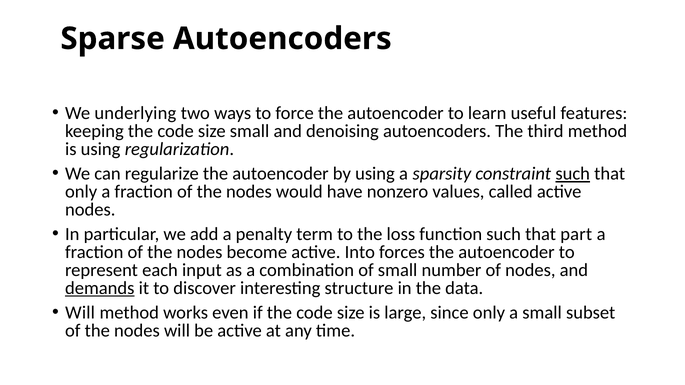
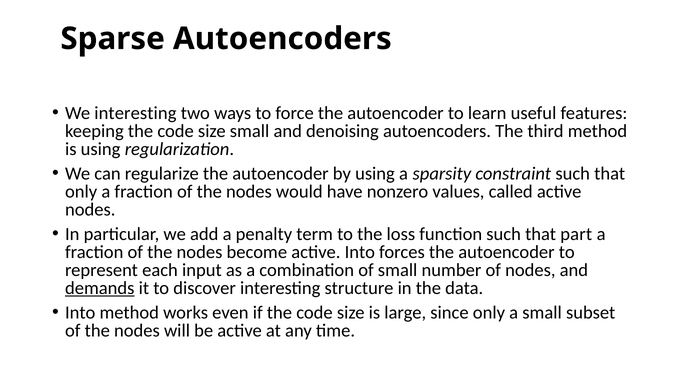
We underlying: underlying -> interesting
such at (573, 174) underline: present -> none
Will at (80, 313): Will -> Into
